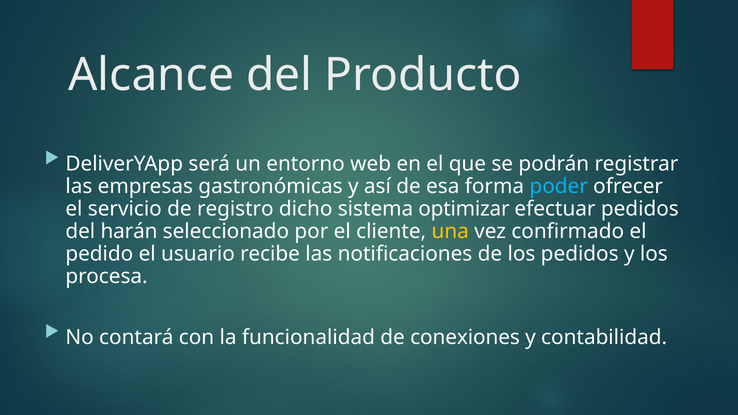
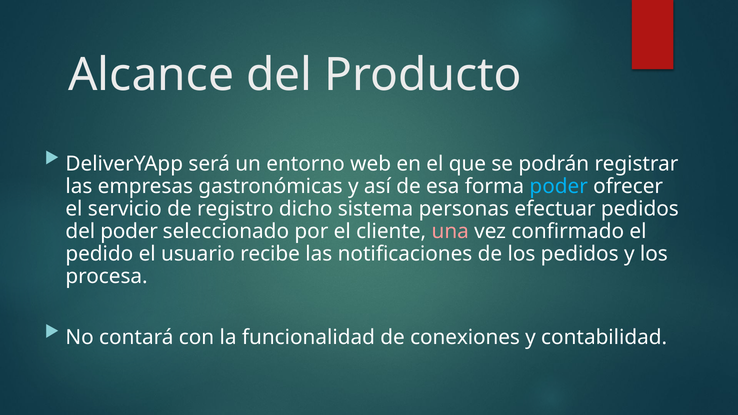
optimizar: optimizar -> personas
del harán: harán -> poder
una colour: yellow -> pink
